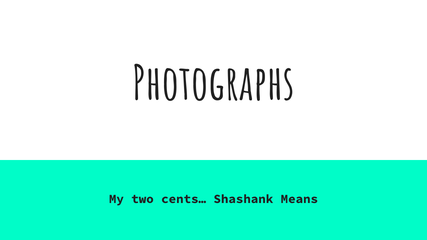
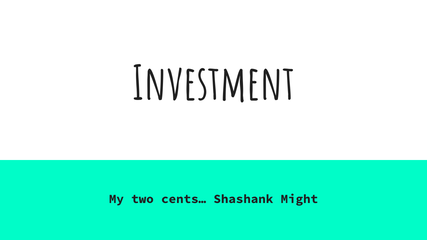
Photographs: Photographs -> Investment
Means: Means -> Might
